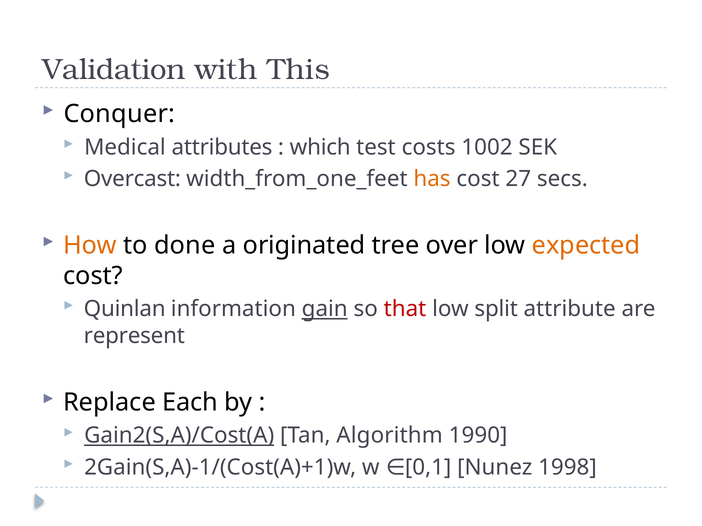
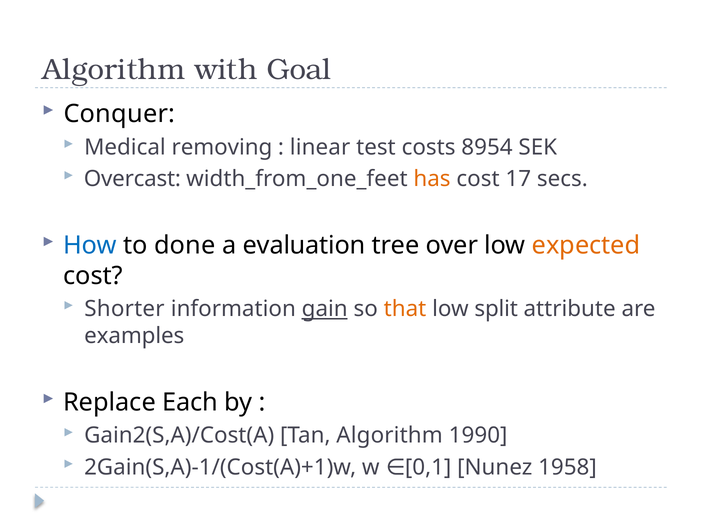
Validation at (114, 70): Validation -> Algorithm
This: This -> Goal
attributes: attributes -> removing
which: which -> linear
1002: 1002 -> 8954
27: 27 -> 17
How colour: orange -> blue
originated: originated -> evaluation
Quinlan: Quinlan -> Shorter
that colour: red -> orange
represent: represent -> examples
Gain2(S,A)/Cost(A underline: present -> none
1998: 1998 -> 1958
